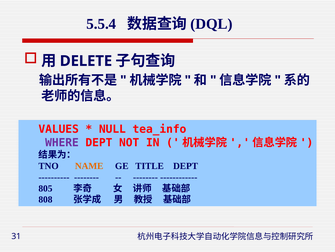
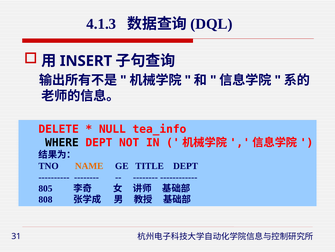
5.5.4: 5.5.4 -> 4.1.3
DELETE: DELETE -> INSERT
VALUES: VALUES -> DELETE
WHERE colour: purple -> black
